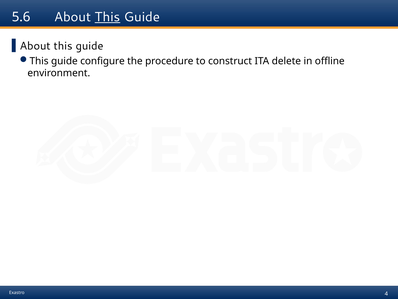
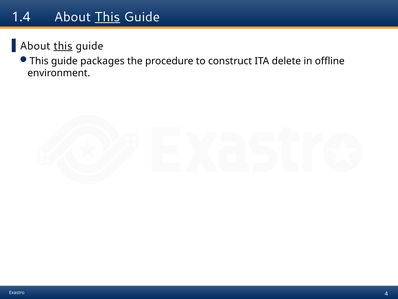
5.6: 5.6 -> 1.4
this at (63, 46) underline: none -> present
configure: configure -> packages
